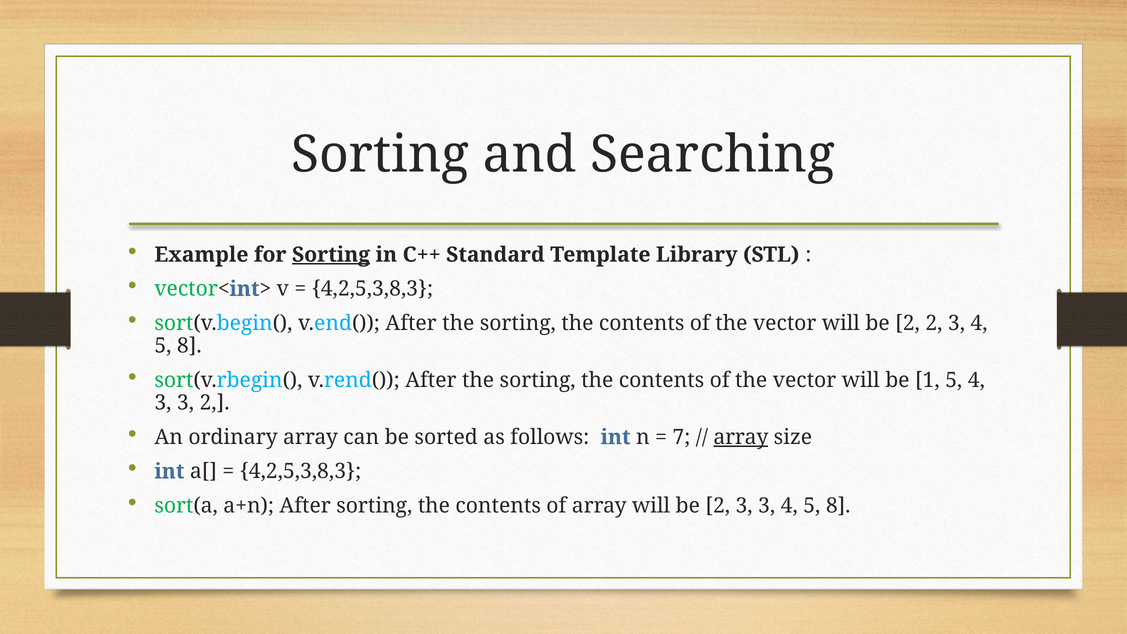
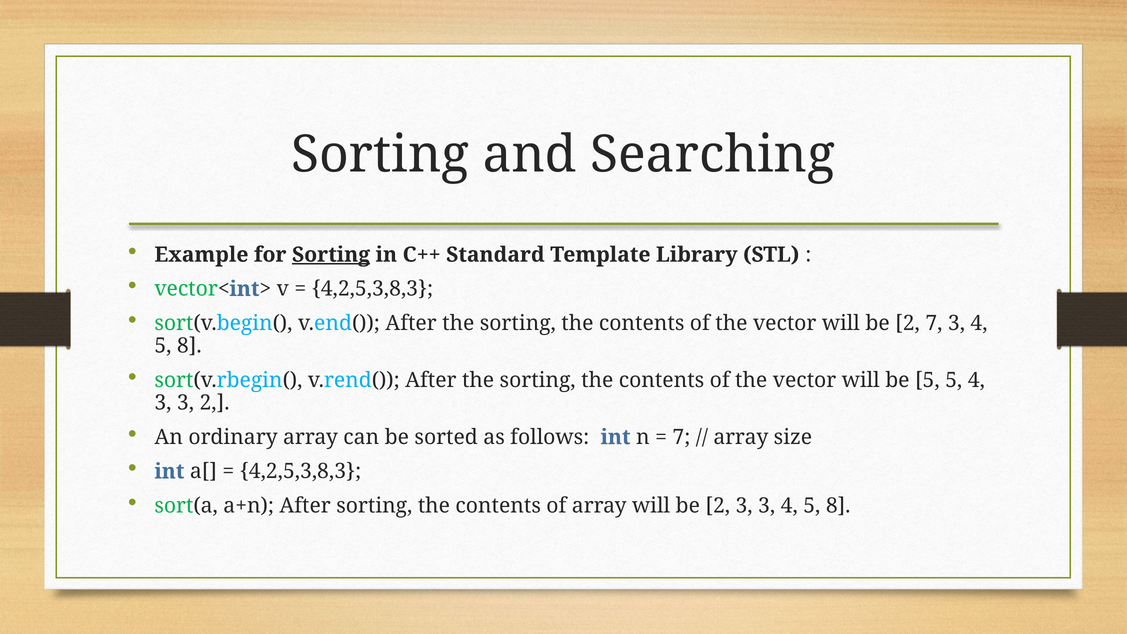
2 2: 2 -> 7
be 1: 1 -> 5
array at (741, 437) underline: present -> none
